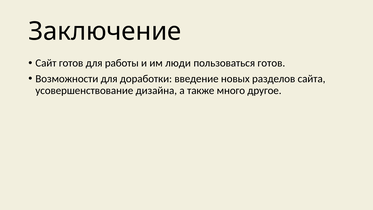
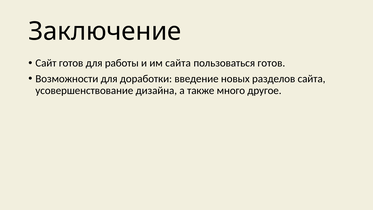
им люди: люди -> сайта
